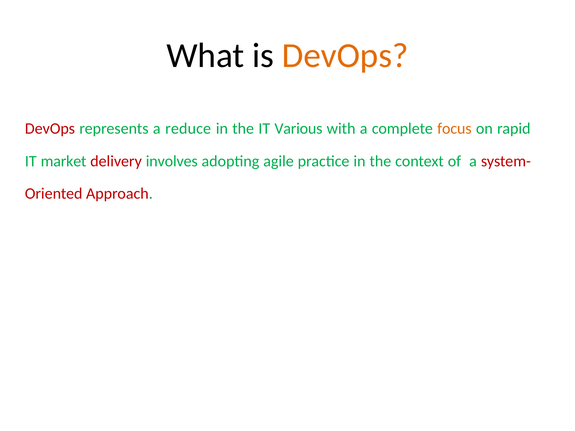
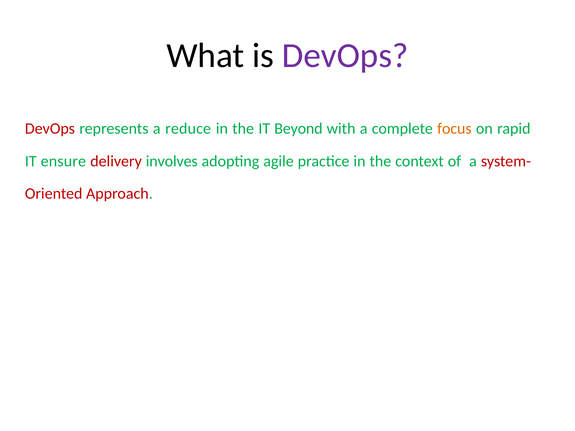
DevOps at (345, 56) colour: orange -> purple
Various: Various -> Beyond
market: market -> ensure
